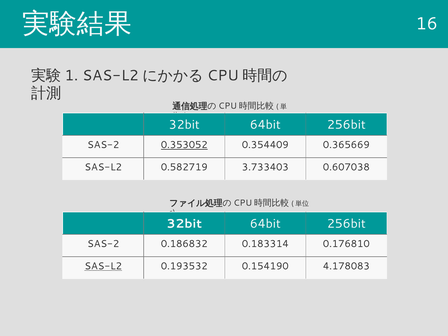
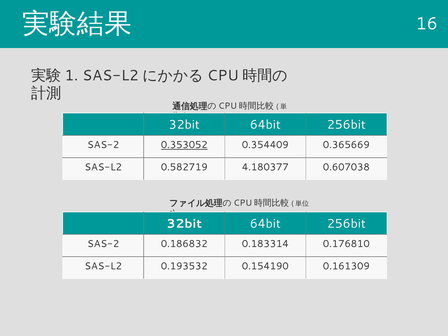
3.733403: 3.733403 -> 4.180377
SAS-L2 at (103, 266) underline: present -> none
4.178083: 4.178083 -> 0.161309
